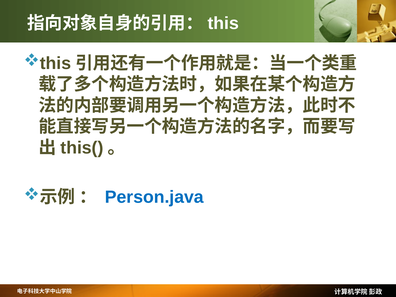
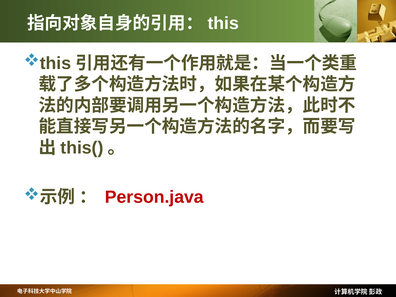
Person.java colour: blue -> red
